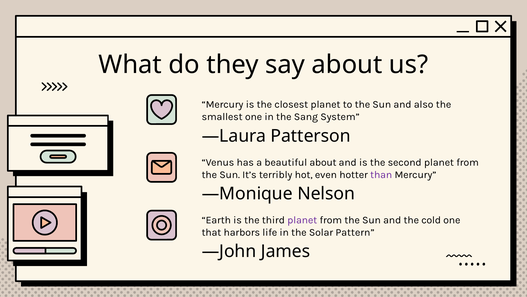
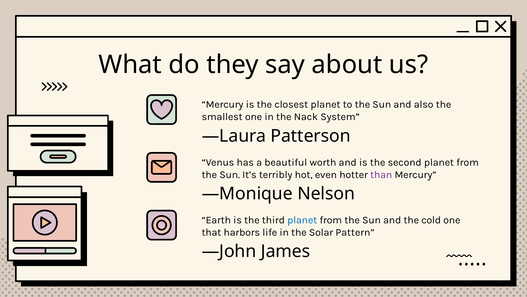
Sang: Sang -> Nack
beautiful about: about -> worth
planet at (302, 220) colour: purple -> blue
